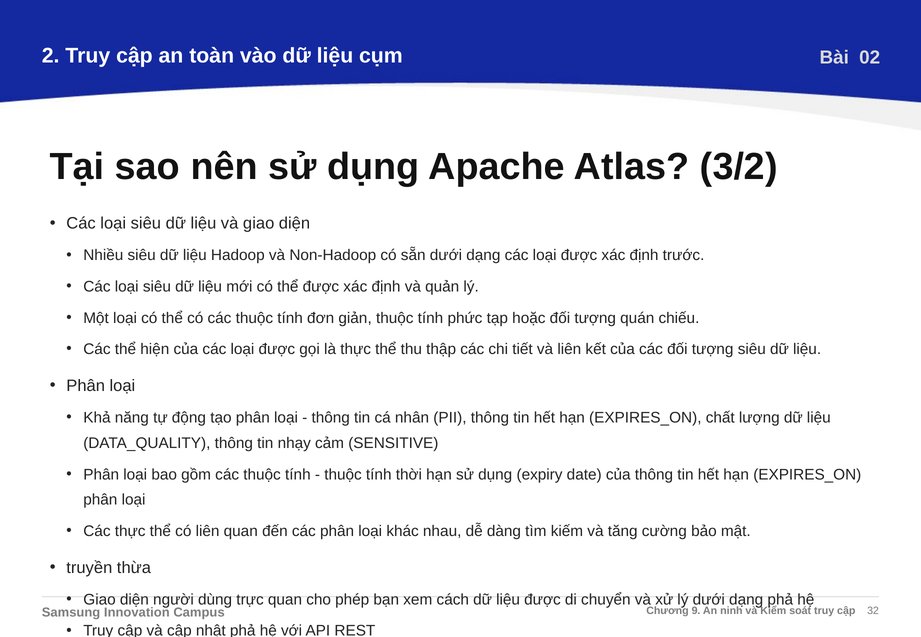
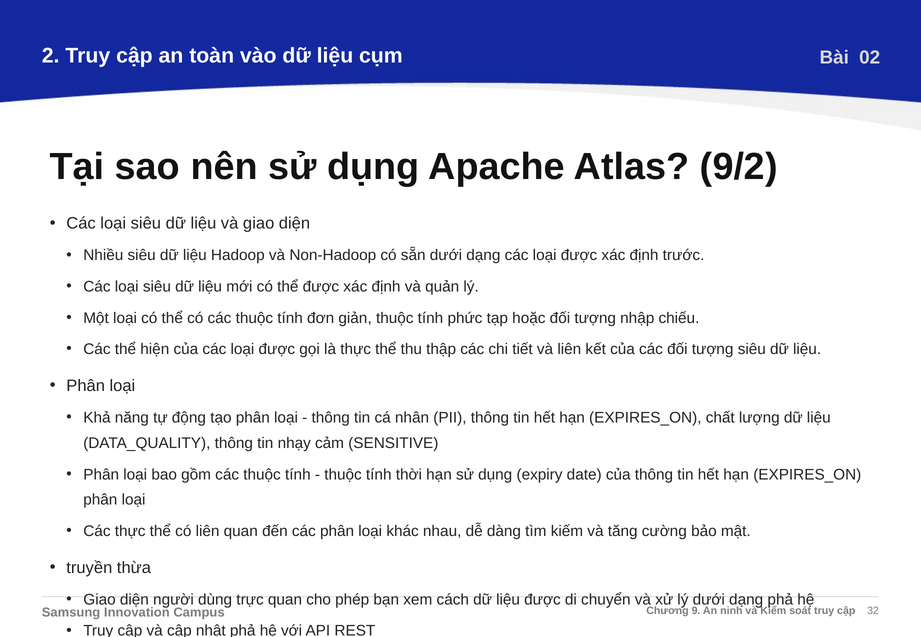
3/2: 3/2 -> 9/2
quán: quán -> nhập
